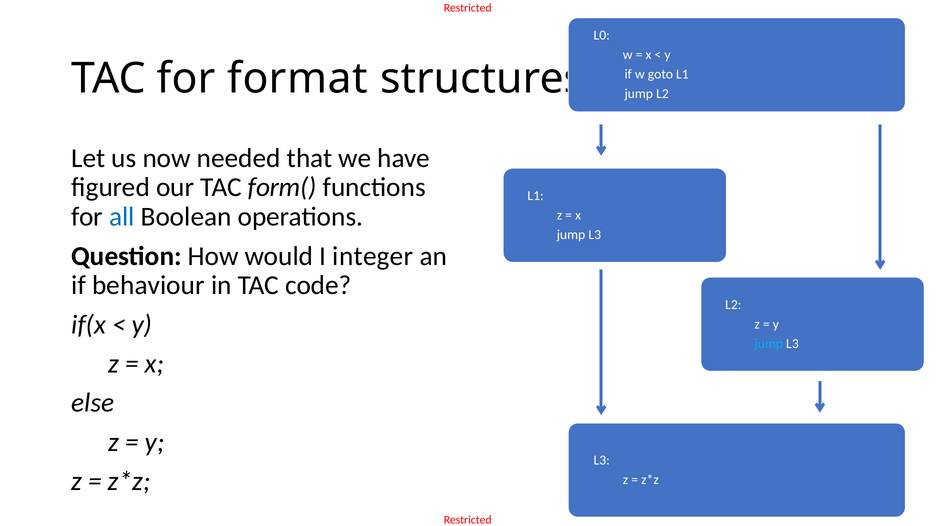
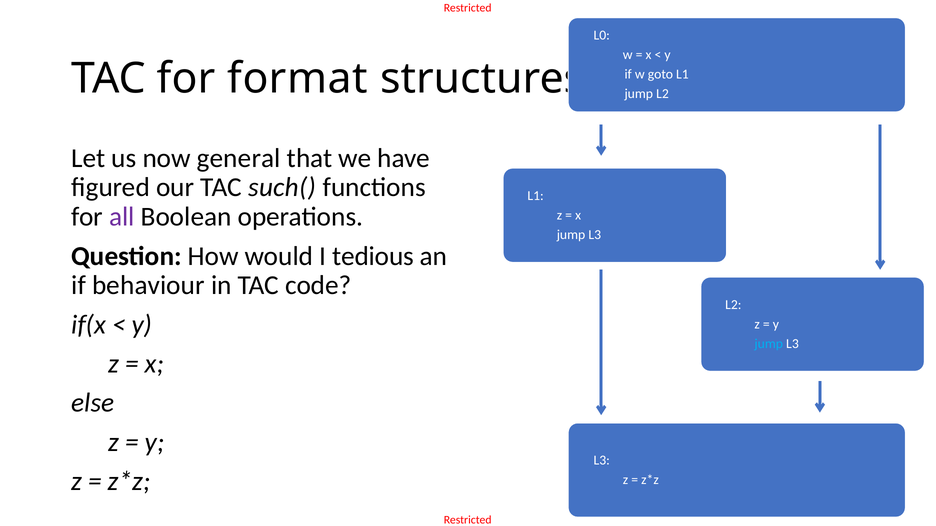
needed: needed -> general
form(: form( -> such(
all colour: blue -> purple
integer: integer -> tedious
